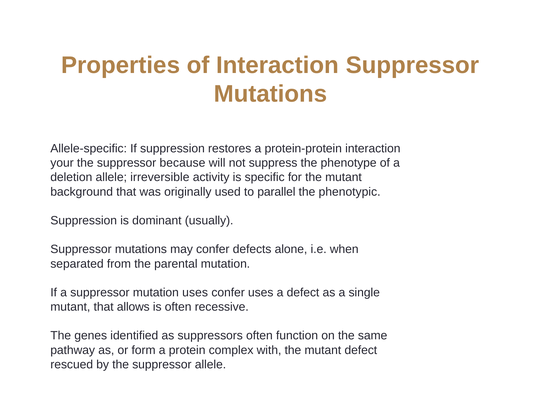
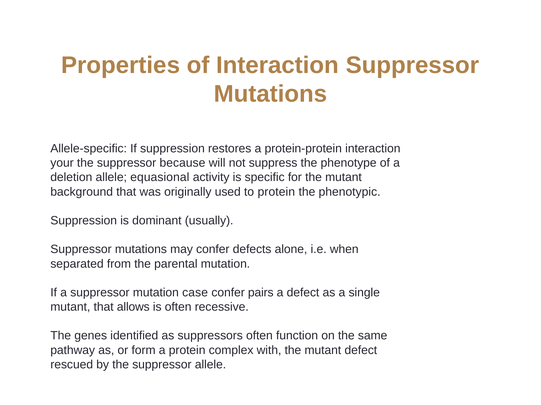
irreversible: irreversible -> equasional
to parallel: parallel -> protein
mutation uses: uses -> case
confer uses: uses -> pairs
